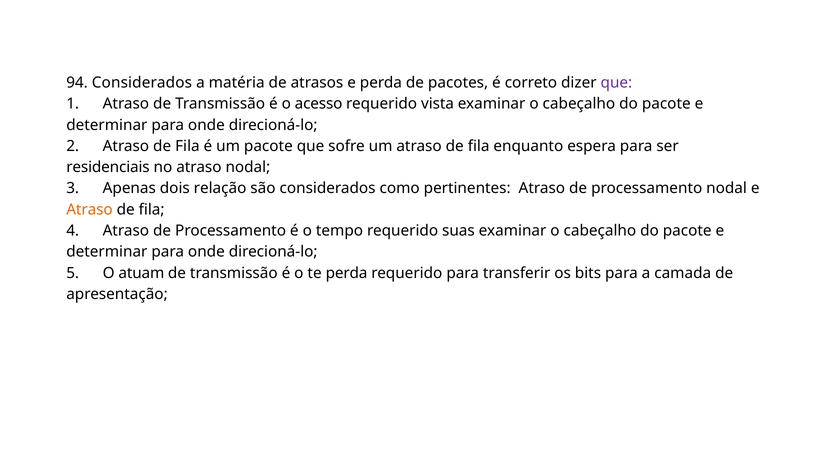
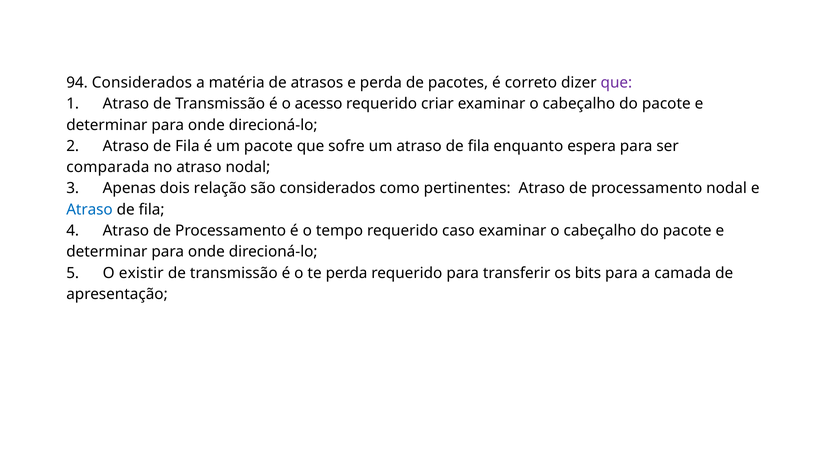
vista: vista -> criar
residenciais: residenciais -> comparada
Atraso at (90, 209) colour: orange -> blue
suas: suas -> caso
atuam: atuam -> existir
